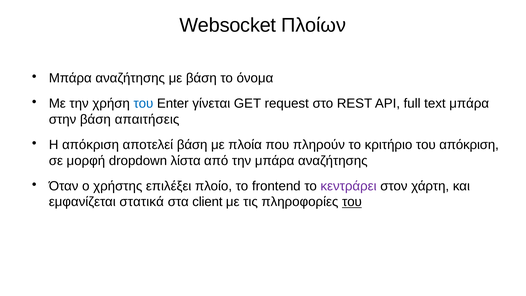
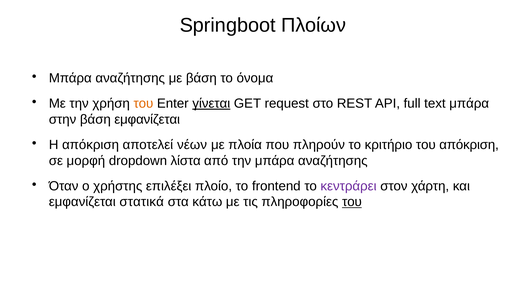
Websocket: Websocket -> Springboot
του at (143, 103) colour: blue -> orange
γίνεται underline: none -> present
βάση απαιτήσεις: απαιτήσεις -> εμφανίζεται
αποτελεί βάση: βάση -> νέων
client: client -> κάτω
